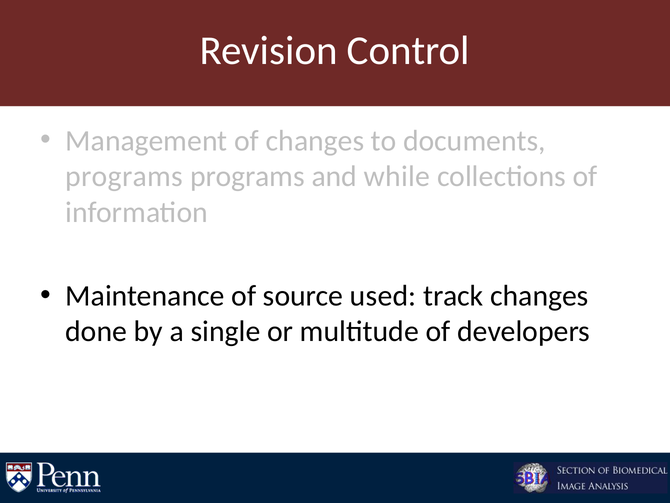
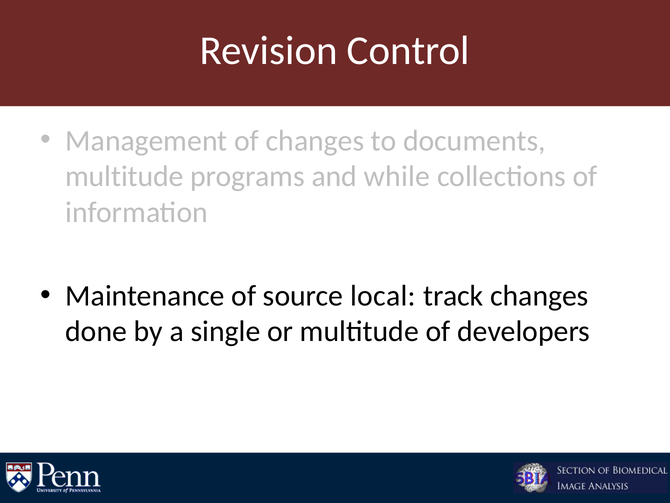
programs at (124, 176): programs -> multitude
used: used -> local
